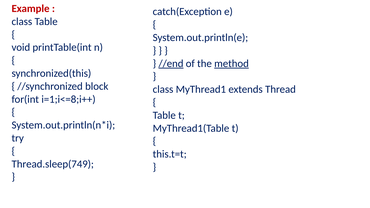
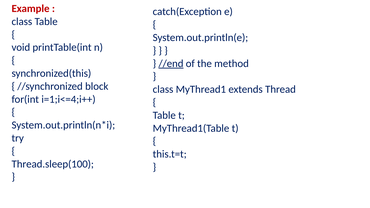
method underline: present -> none
i=1;i<=8;i++: i=1;i<=8;i++ -> i=1;i<=4;i++
Thread.sleep(749: Thread.sleep(749 -> Thread.sleep(100
